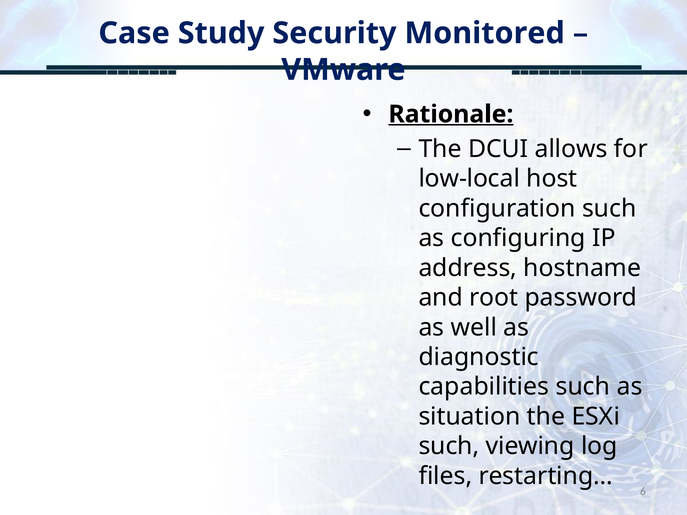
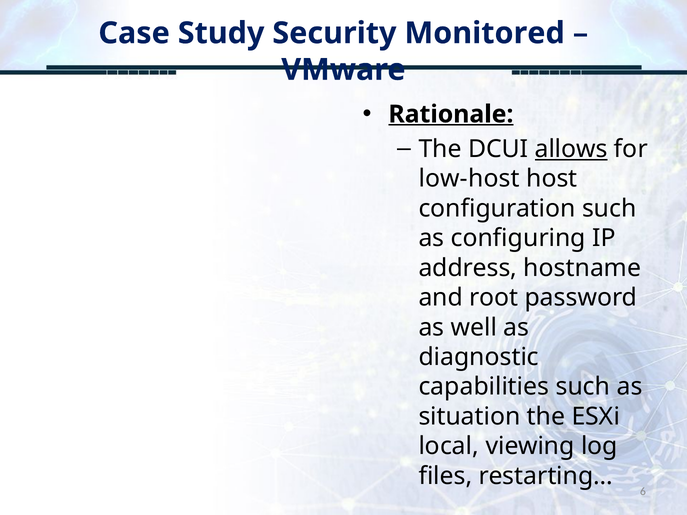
allows underline: none -> present
low-local: low-local -> low-host
such at (449, 447): such -> local
